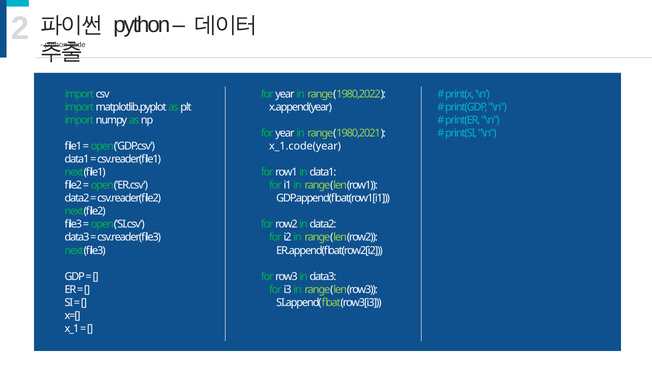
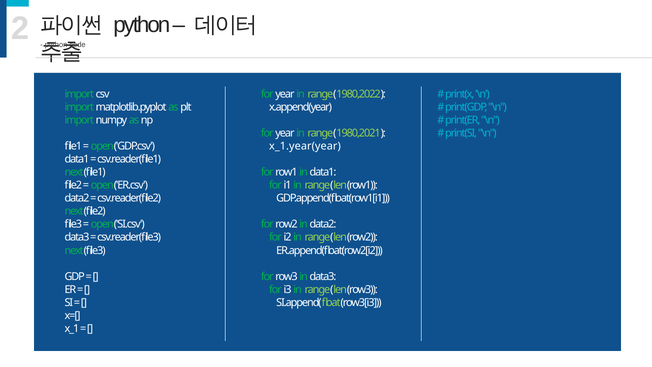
x_1.code(year: x_1.code(year -> x_1.year(year
